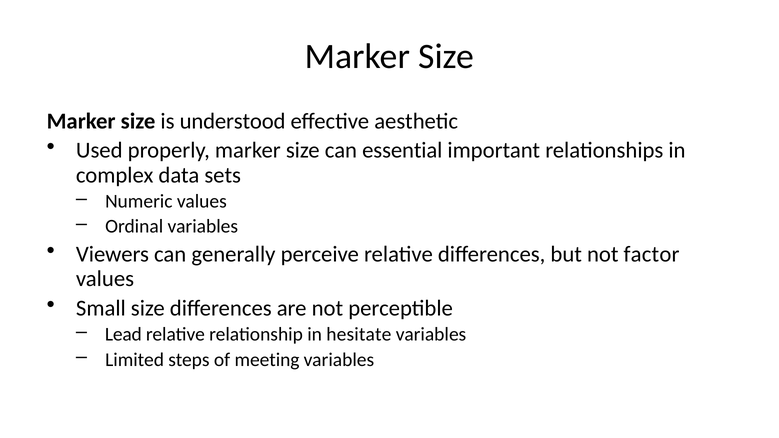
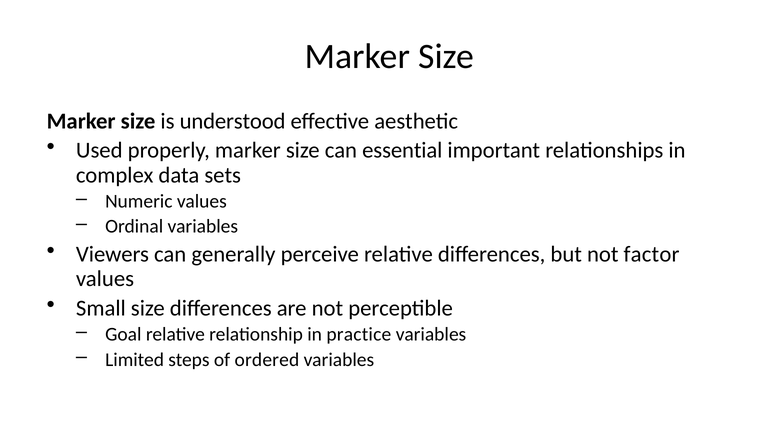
Lead: Lead -> Goal
hesitate: hesitate -> practice
meeting: meeting -> ordered
